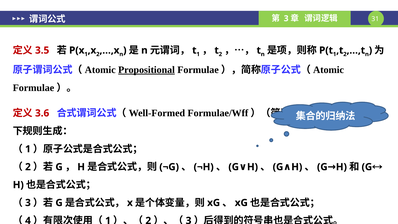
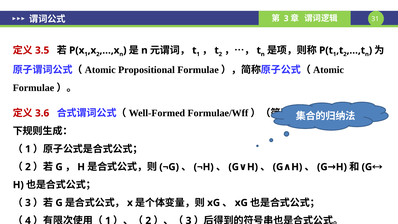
Propositional underline: present -> none
